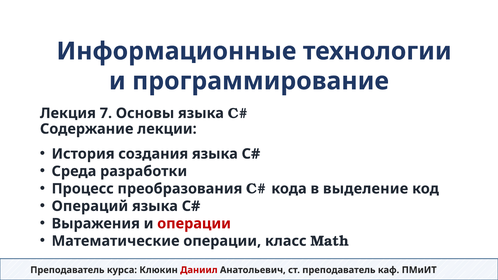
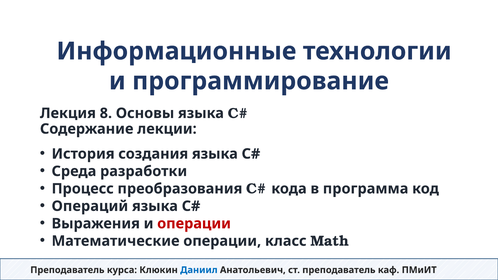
7: 7 -> 8
выделение: выделение -> программа
Даниил colour: red -> blue
